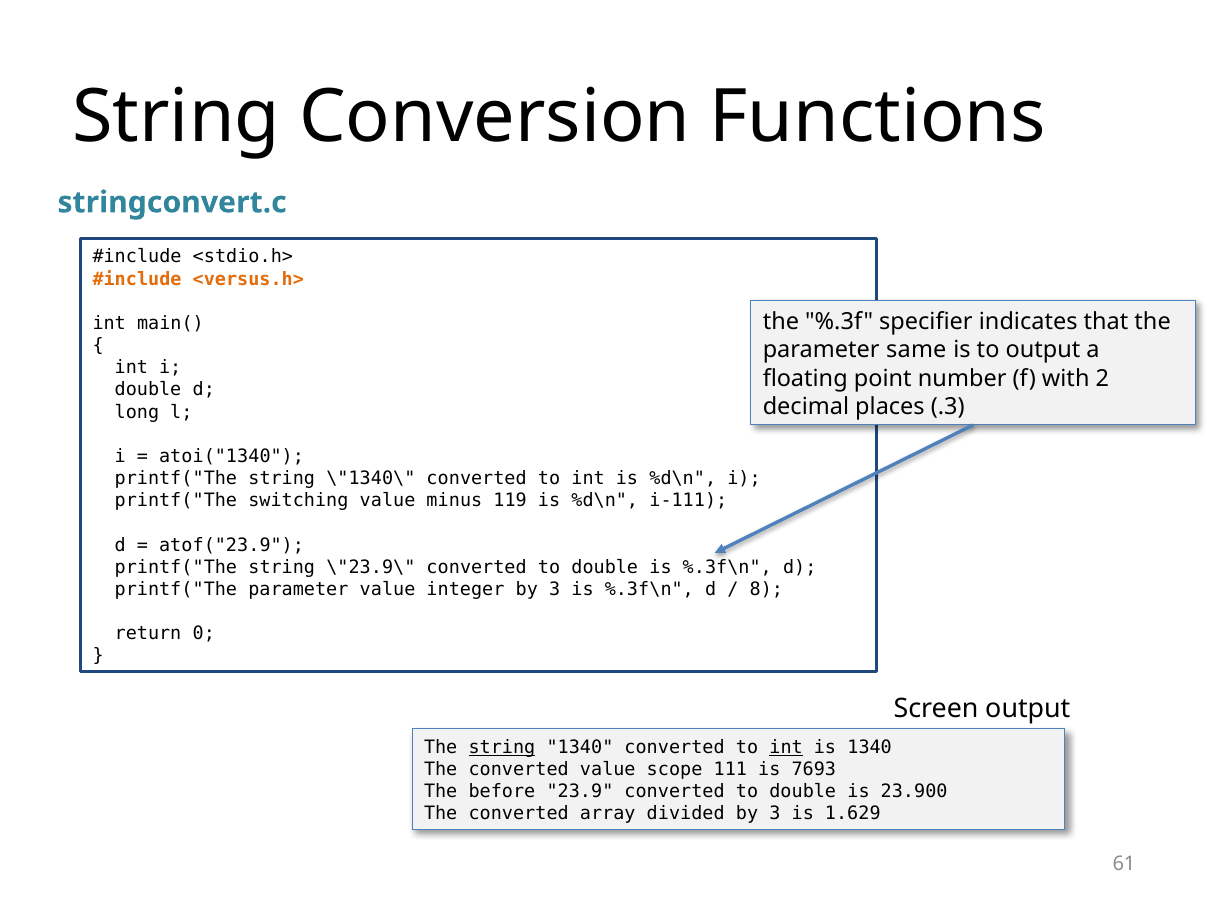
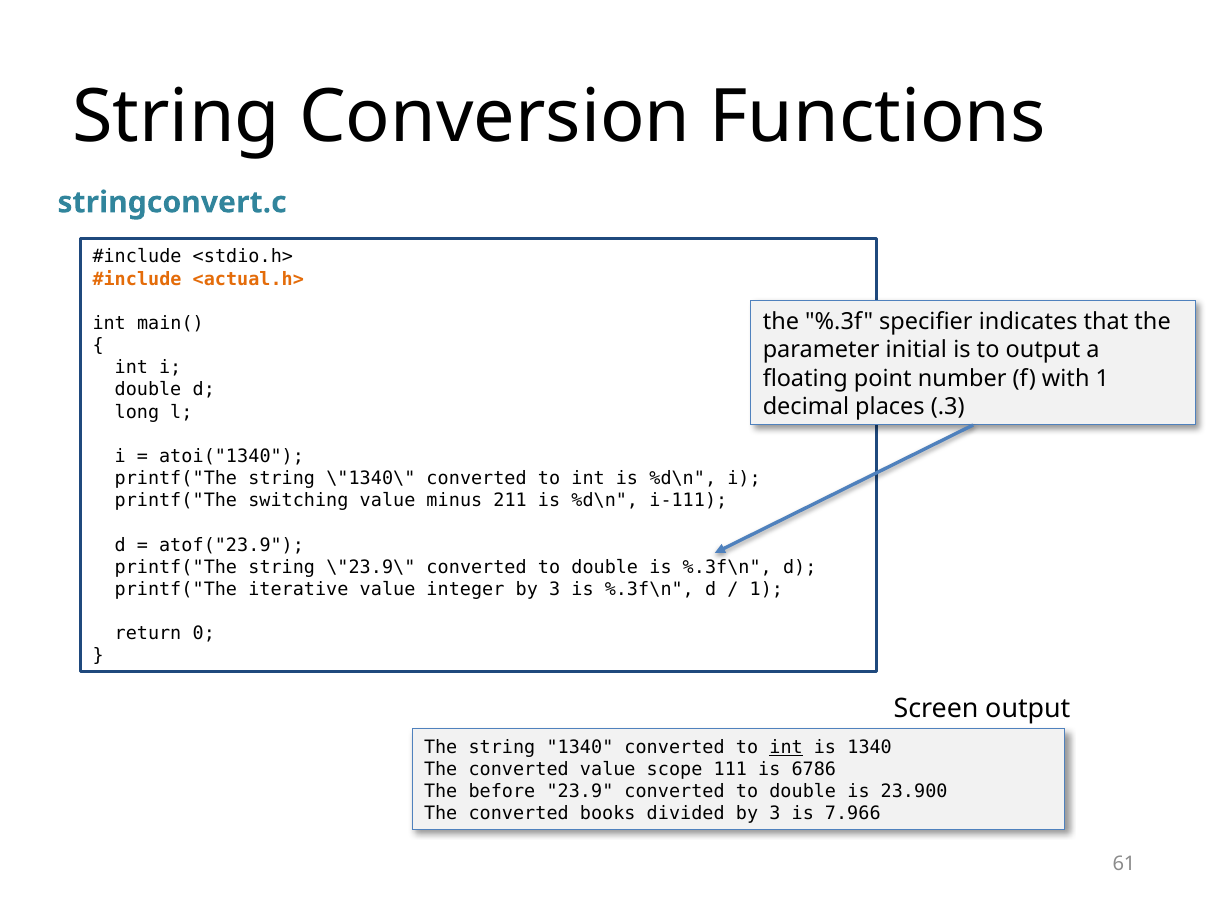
<versus.h>: <versus.h> -> <actual.h>
same: same -> initial
with 2: 2 -> 1
119: 119 -> 211
printf("The parameter: parameter -> iterative
8 at (766, 589): 8 -> 1
string at (502, 747) underline: present -> none
7693: 7693 -> 6786
array: array -> books
1.629: 1.629 -> 7.966
